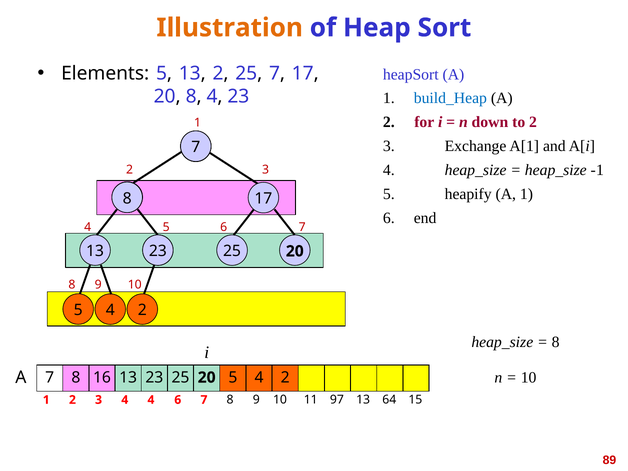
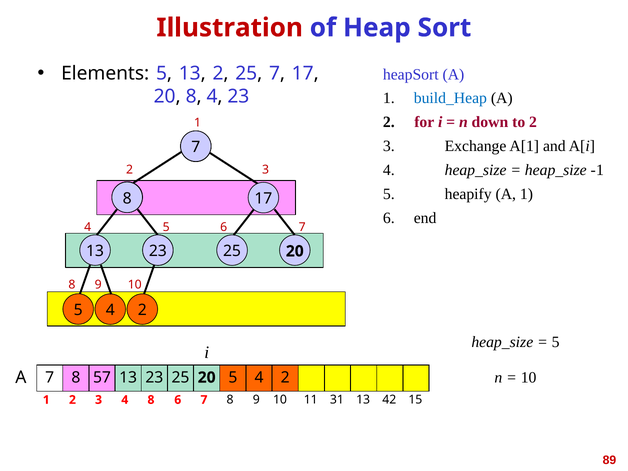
Illustration colour: orange -> red
8 at (556, 342): 8 -> 5
16: 16 -> 57
4 4: 4 -> 8
97: 97 -> 31
64: 64 -> 42
